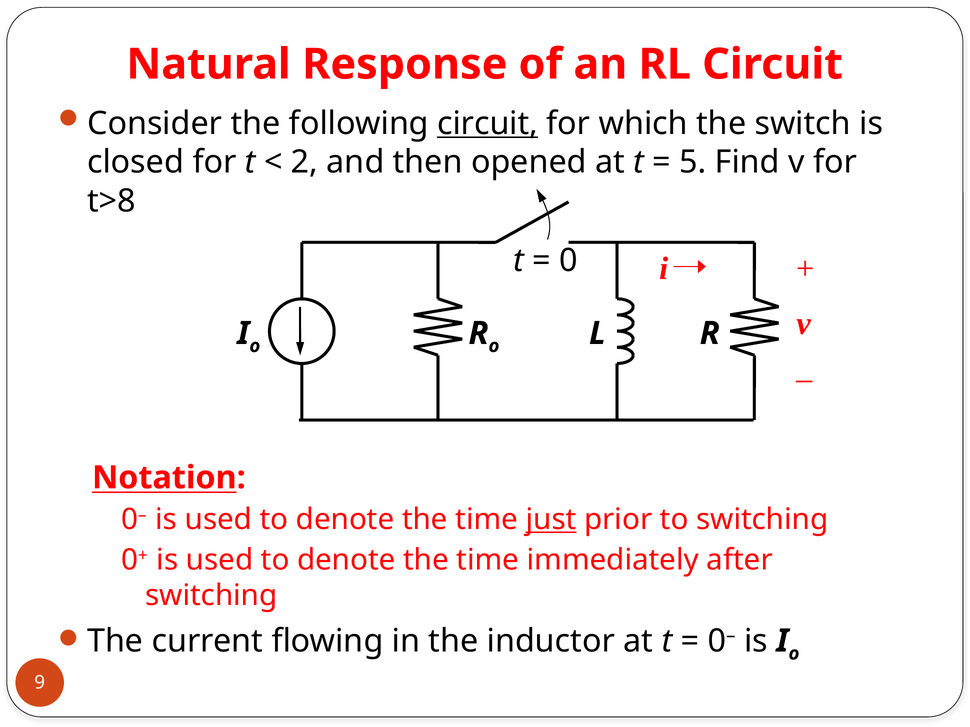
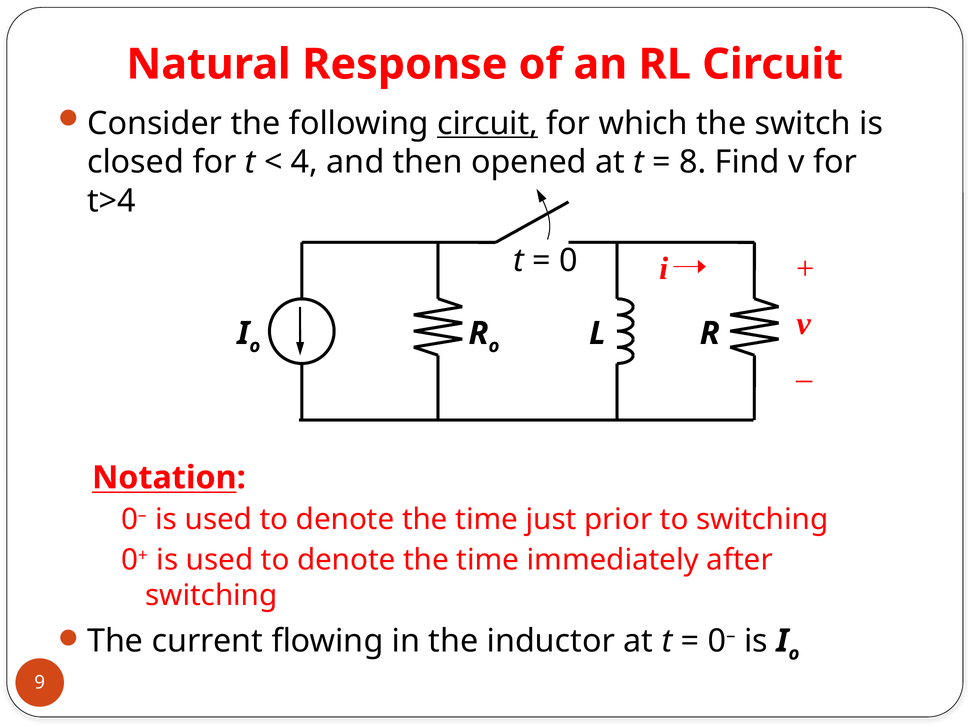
2: 2 -> 4
5: 5 -> 8
t>8: t>8 -> t>4
just underline: present -> none
